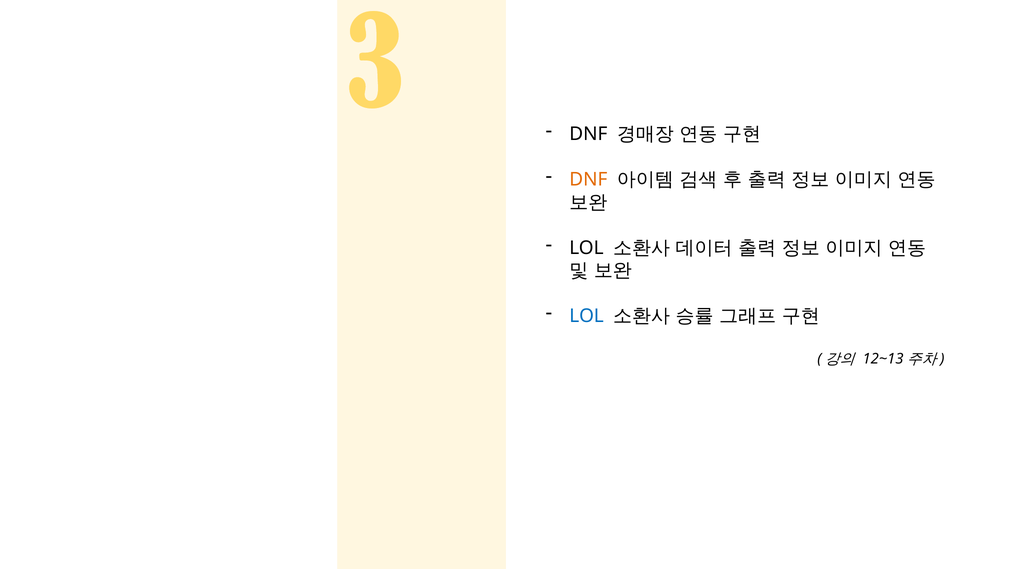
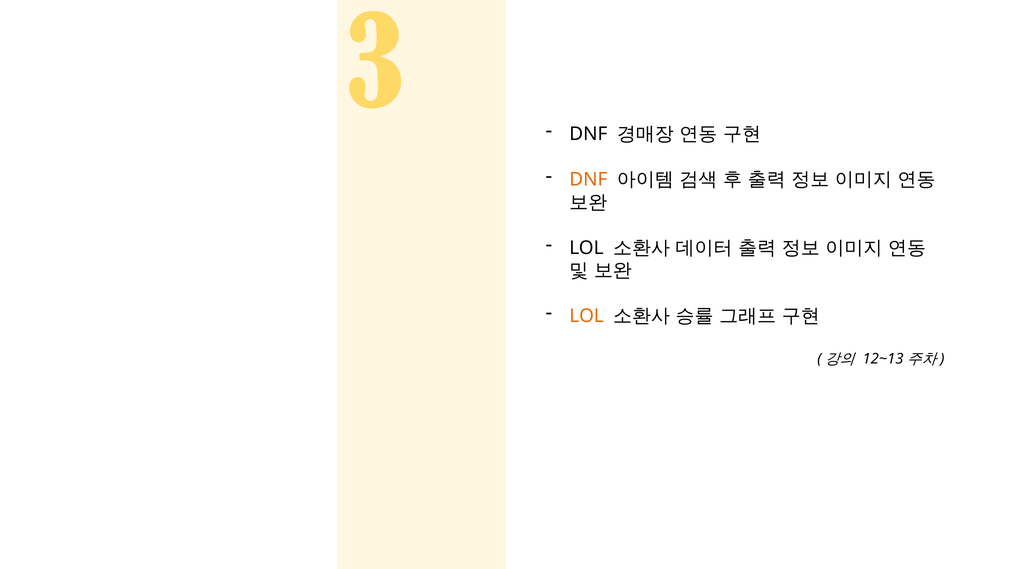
LOL at (587, 316) colour: blue -> orange
